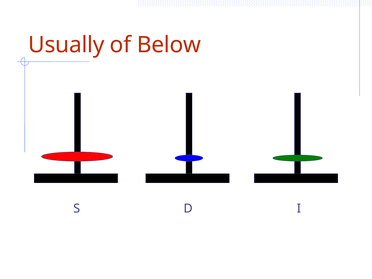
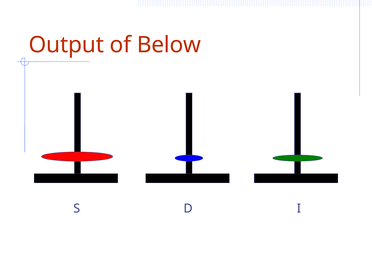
Usually: Usually -> Output
